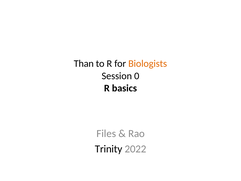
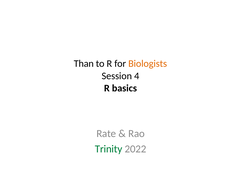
0: 0 -> 4
Files: Files -> Rate
Trinity colour: black -> green
